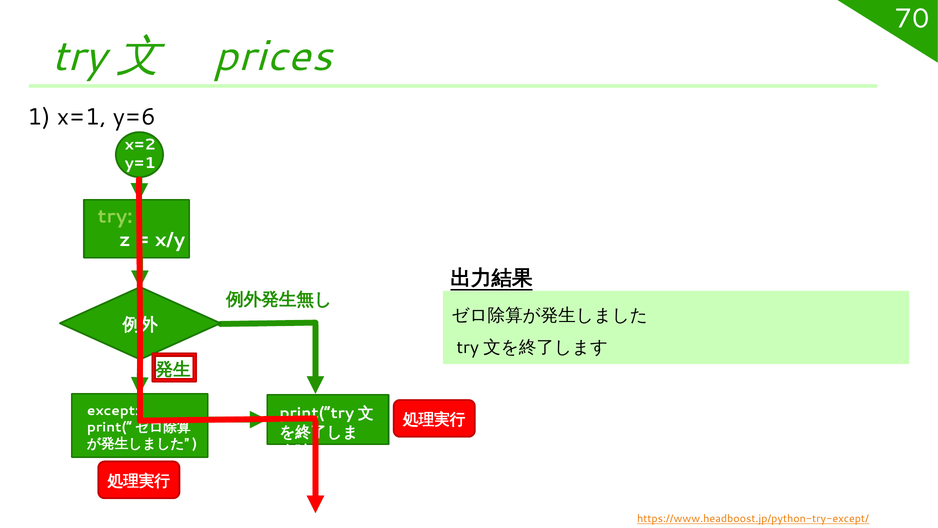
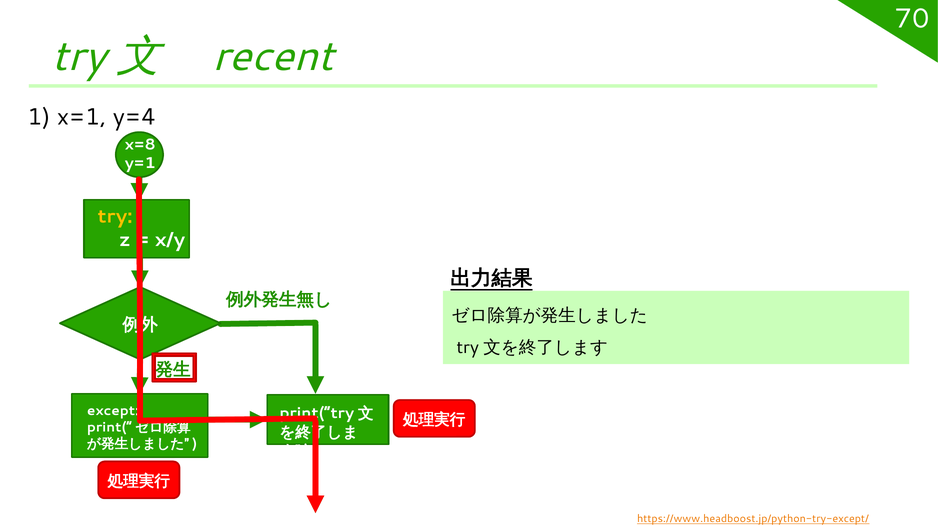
prices: prices -> recent
y=6: y=6 -> y=4
x=2: x=2 -> x=8
try colour: light green -> yellow
